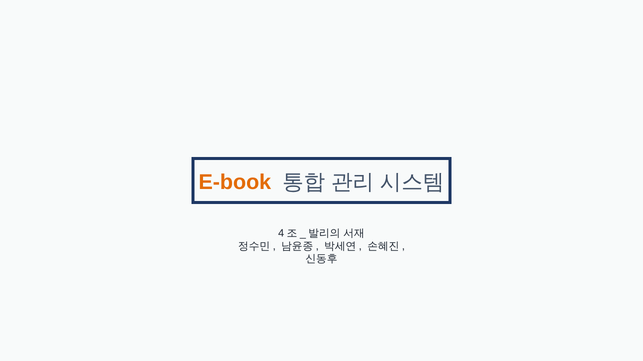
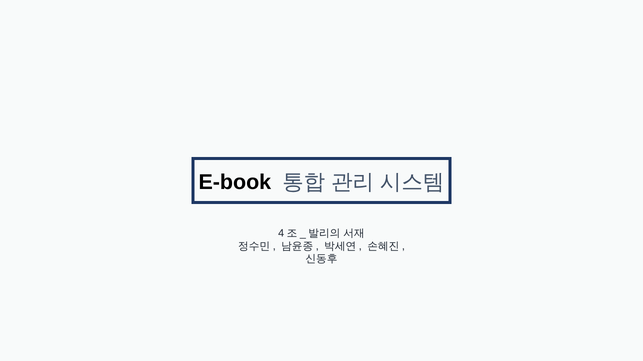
E-book colour: orange -> black
